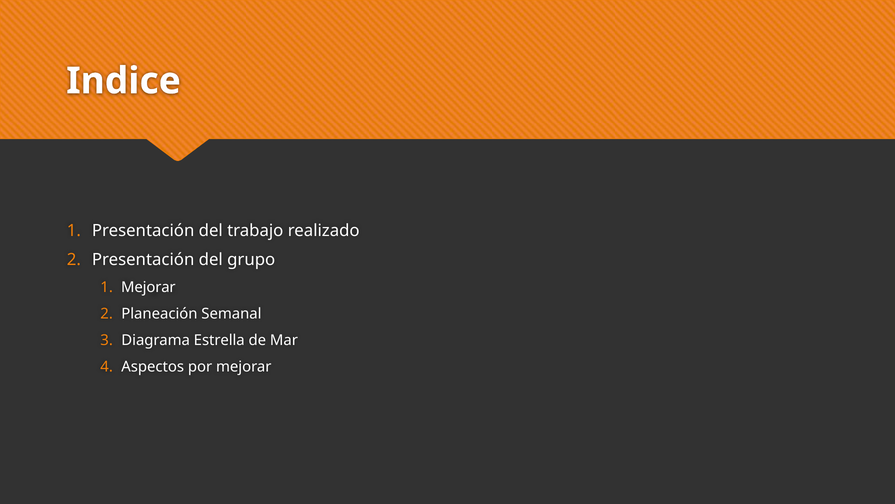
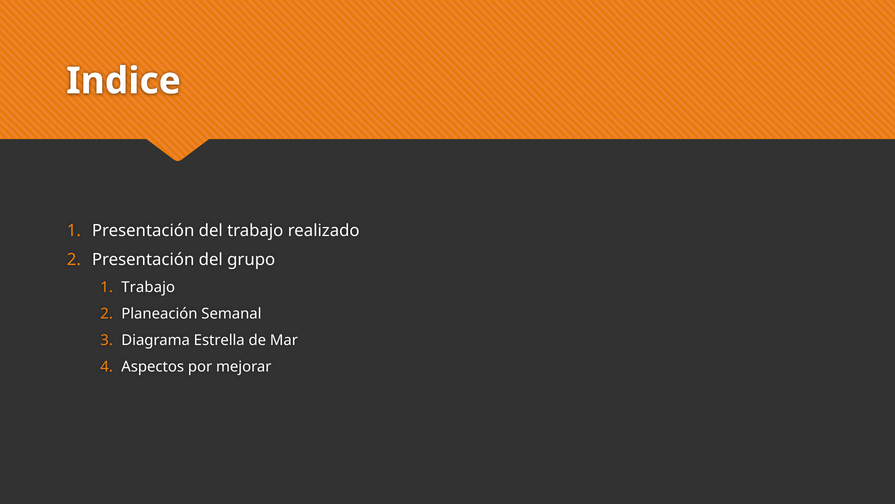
Mejorar at (148, 287): Mejorar -> Trabajo
